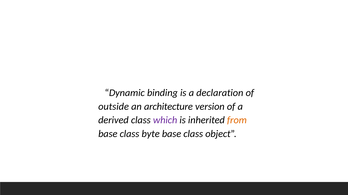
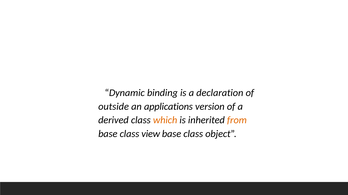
architecture: architecture -> applications
which colour: purple -> orange
byte: byte -> view
